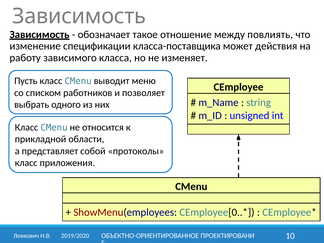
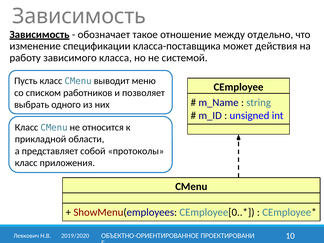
повлиять: повлиять -> отдельно
изменяет: изменяет -> системой
